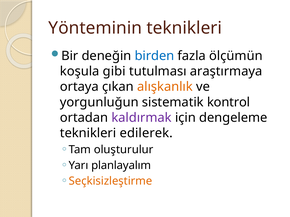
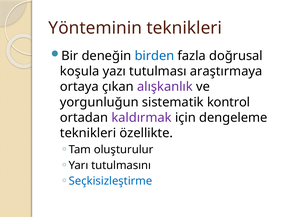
ölçümün: ölçümün -> doğrusal
gibi: gibi -> yazı
alışkanlık colour: orange -> purple
edilerek: edilerek -> özellikte
planlayalım: planlayalım -> tutulmasını
Seçkisizleştirme colour: orange -> blue
